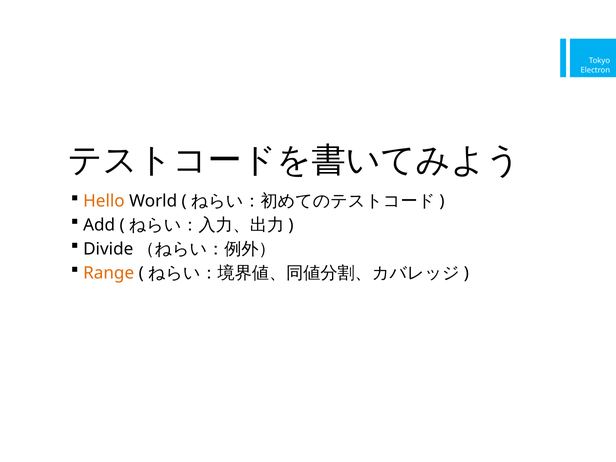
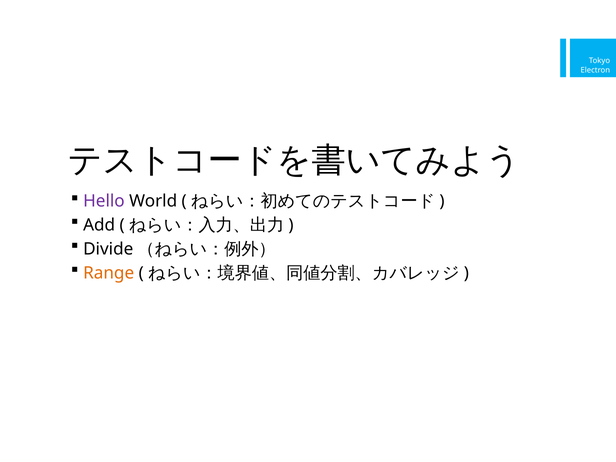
Hello colour: orange -> purple
